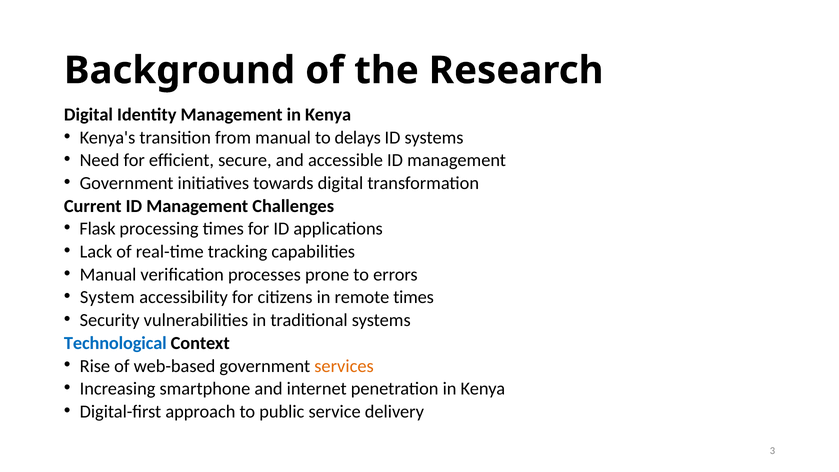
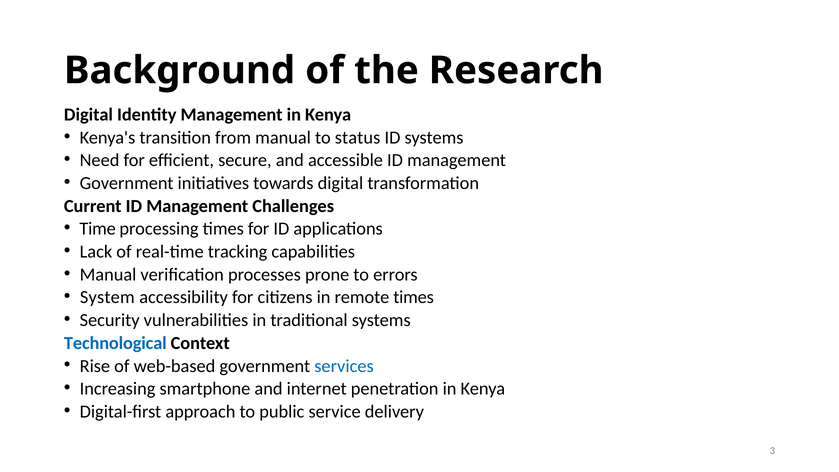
delays: delays -> status
Flask: Flask -> Time
services colour: orange -> blue
